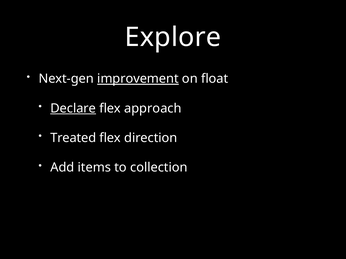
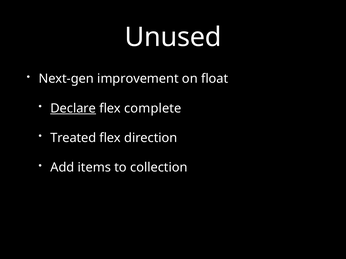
Explore: Explore -> Unused
improvement underline: present -> none
approach: approach -> complete
